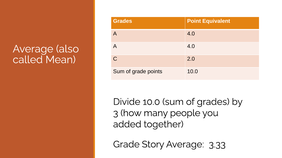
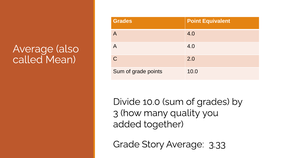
people: people -> quality
